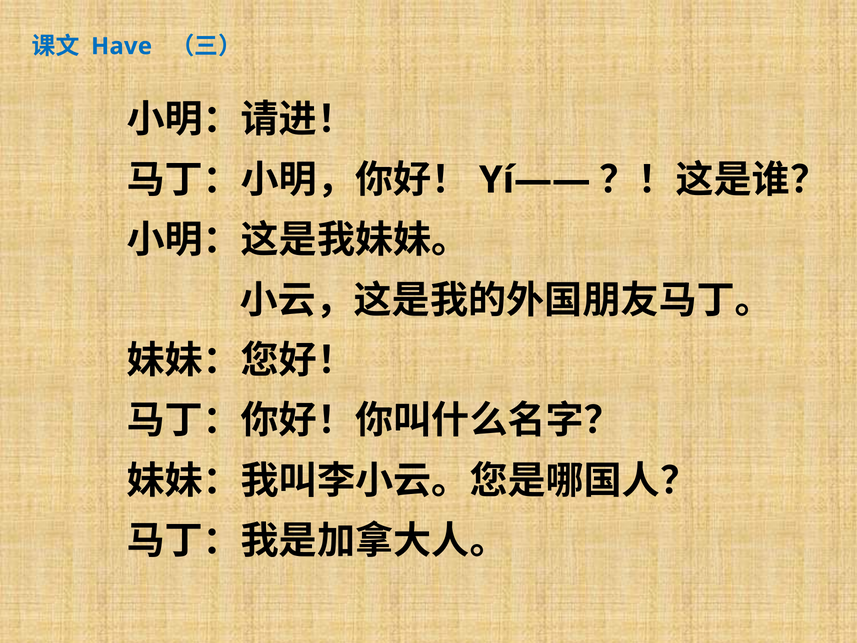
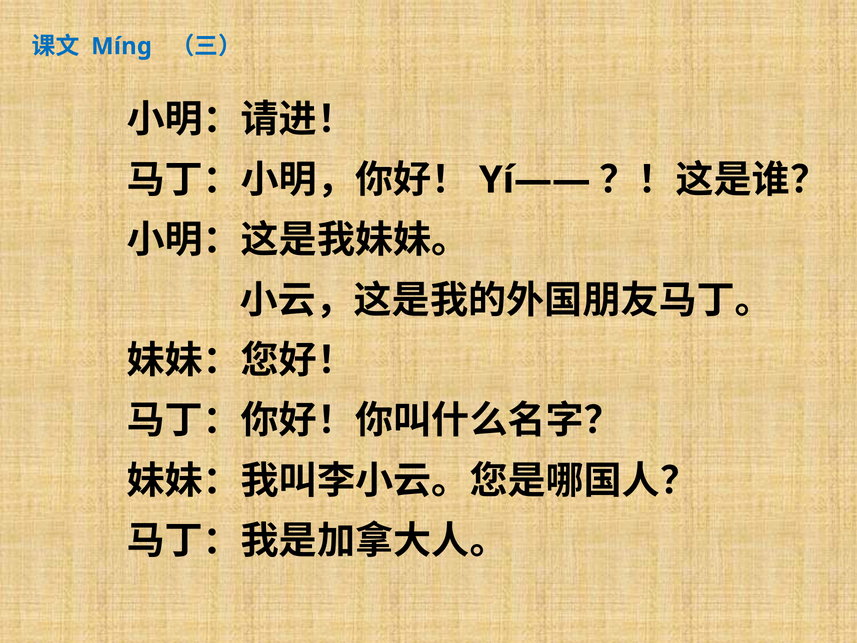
Have: Have -> Míng
